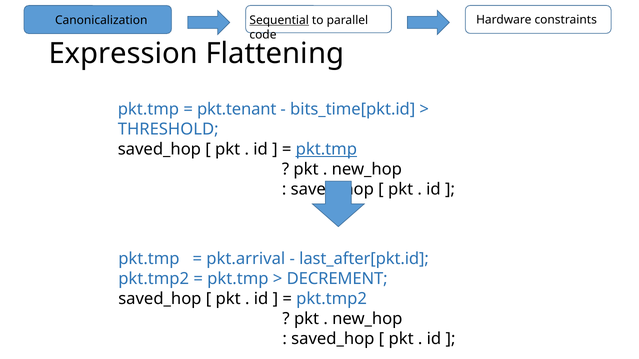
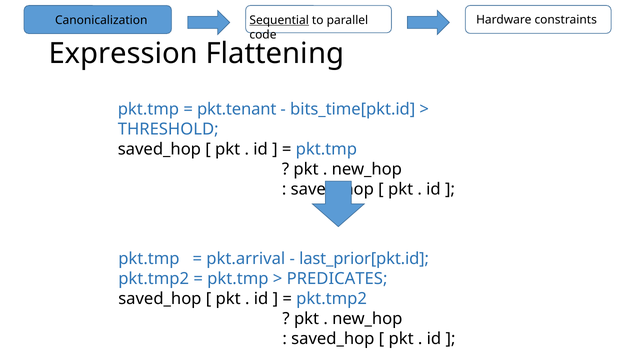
pkt.tmp at (326, 149) underline: present -> none
last_after[pkt.id: last_after[pkt.id -> last_prior[pkt.id
DECREMENT: DECREMENT -> PREDICATES
